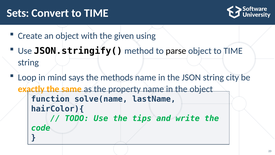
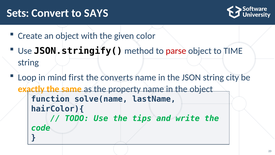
Convert to TIME: TIME -> SAYS
using: using -> color
parse colour: black -> red
says: says -> first
methods: methods -> converts
